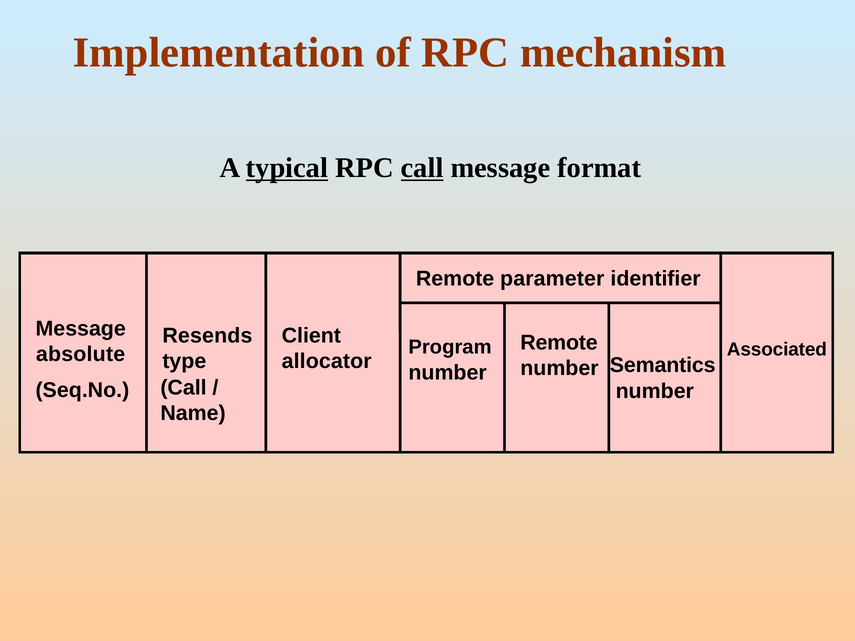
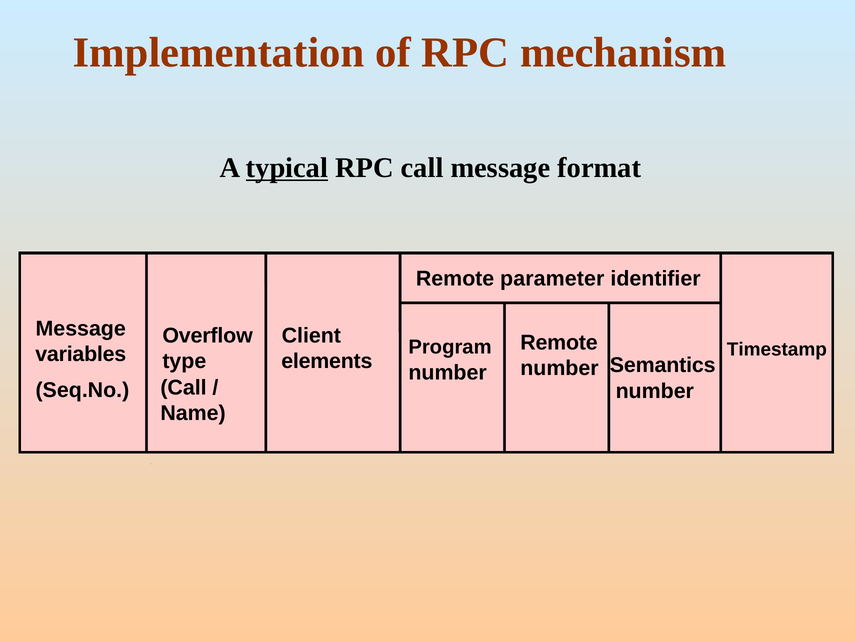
call at (422, 168) underline: present -> none
Resends: Resends -> Overflow
Associated: Associated -> Timestamp
absolute: absolute -> variables
allocator: allocator -> elements
